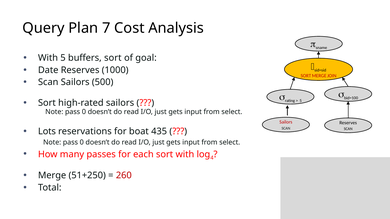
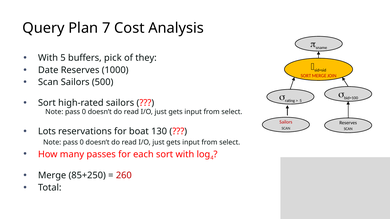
buffers sort: sort -> pick
goal: goal -> they
435: 435 -> 130
51+250: 51+250 -> 85+250
